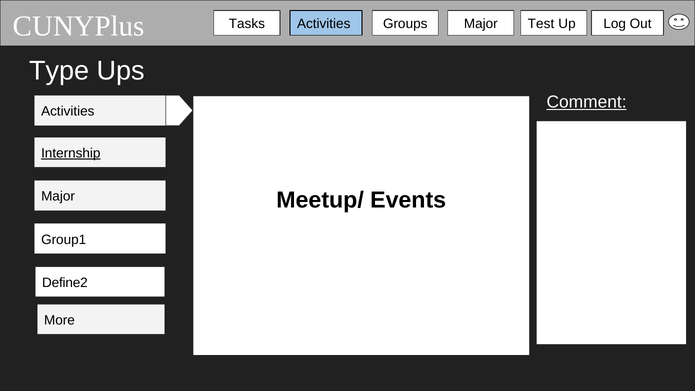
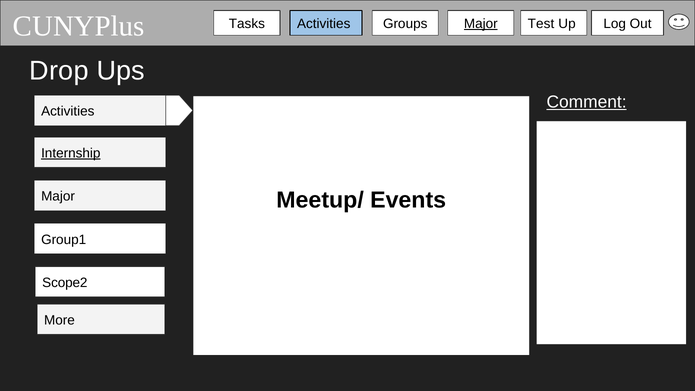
Major at (481, 24) underline: none -> present
Type: Type -> Drop
Define2: Define2 -> Scope2
